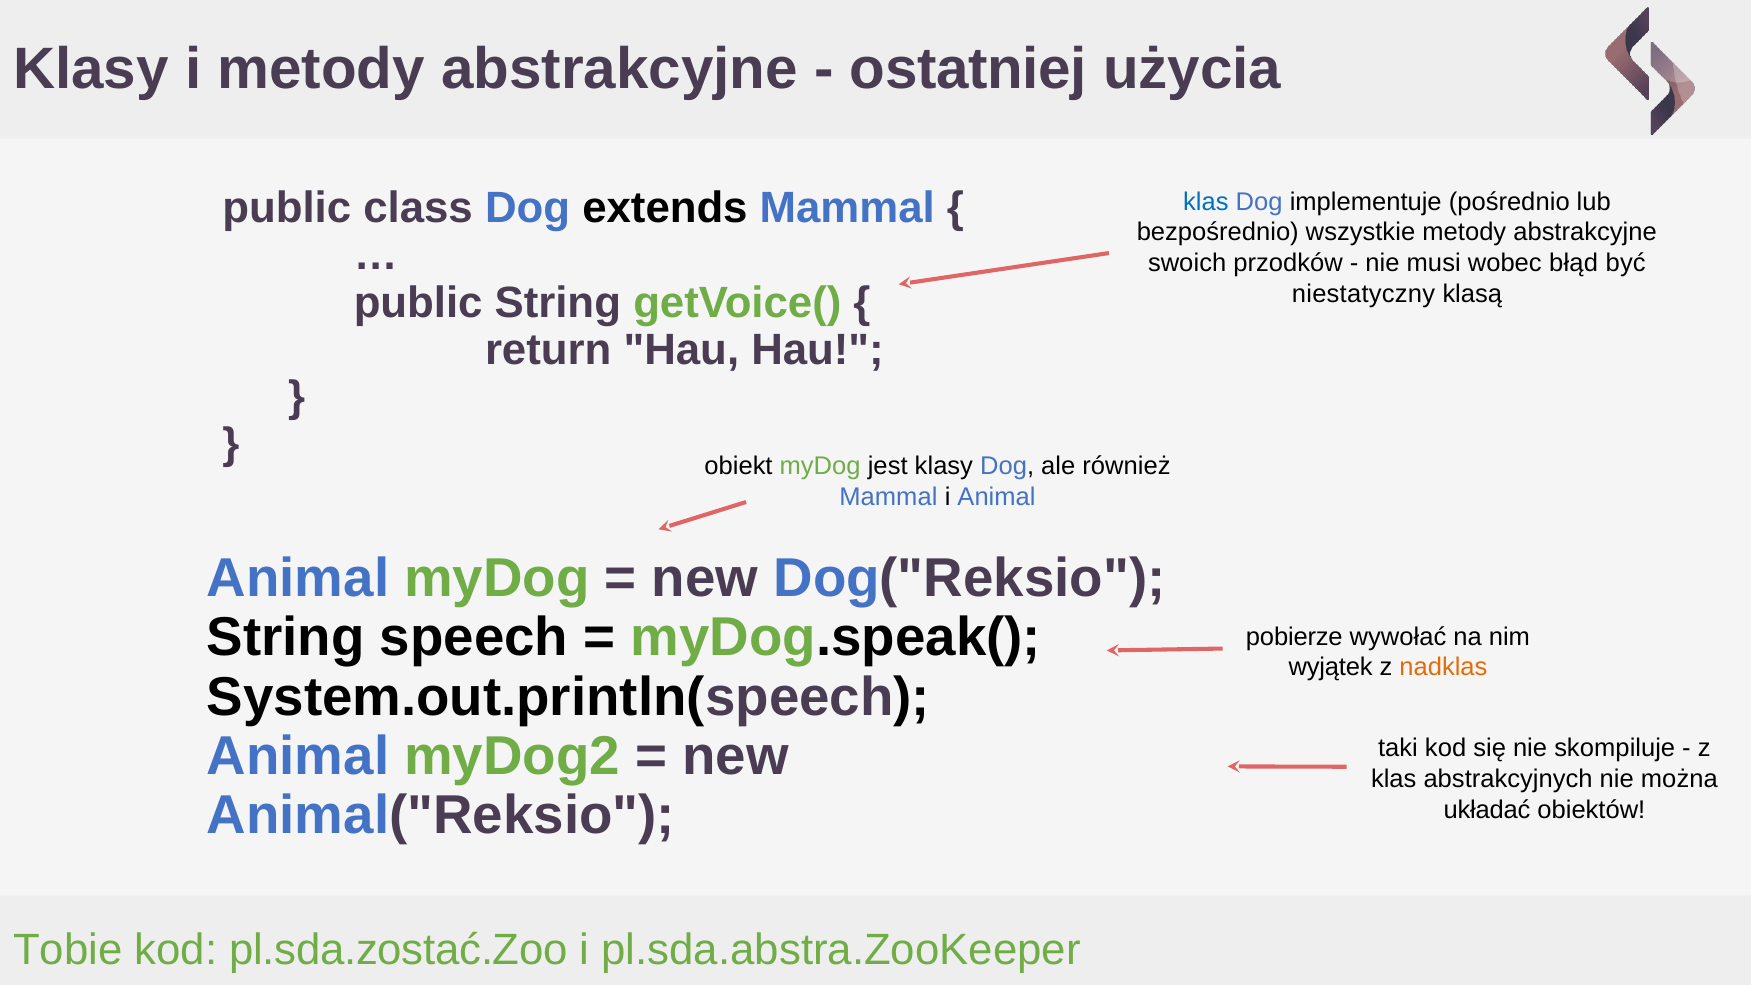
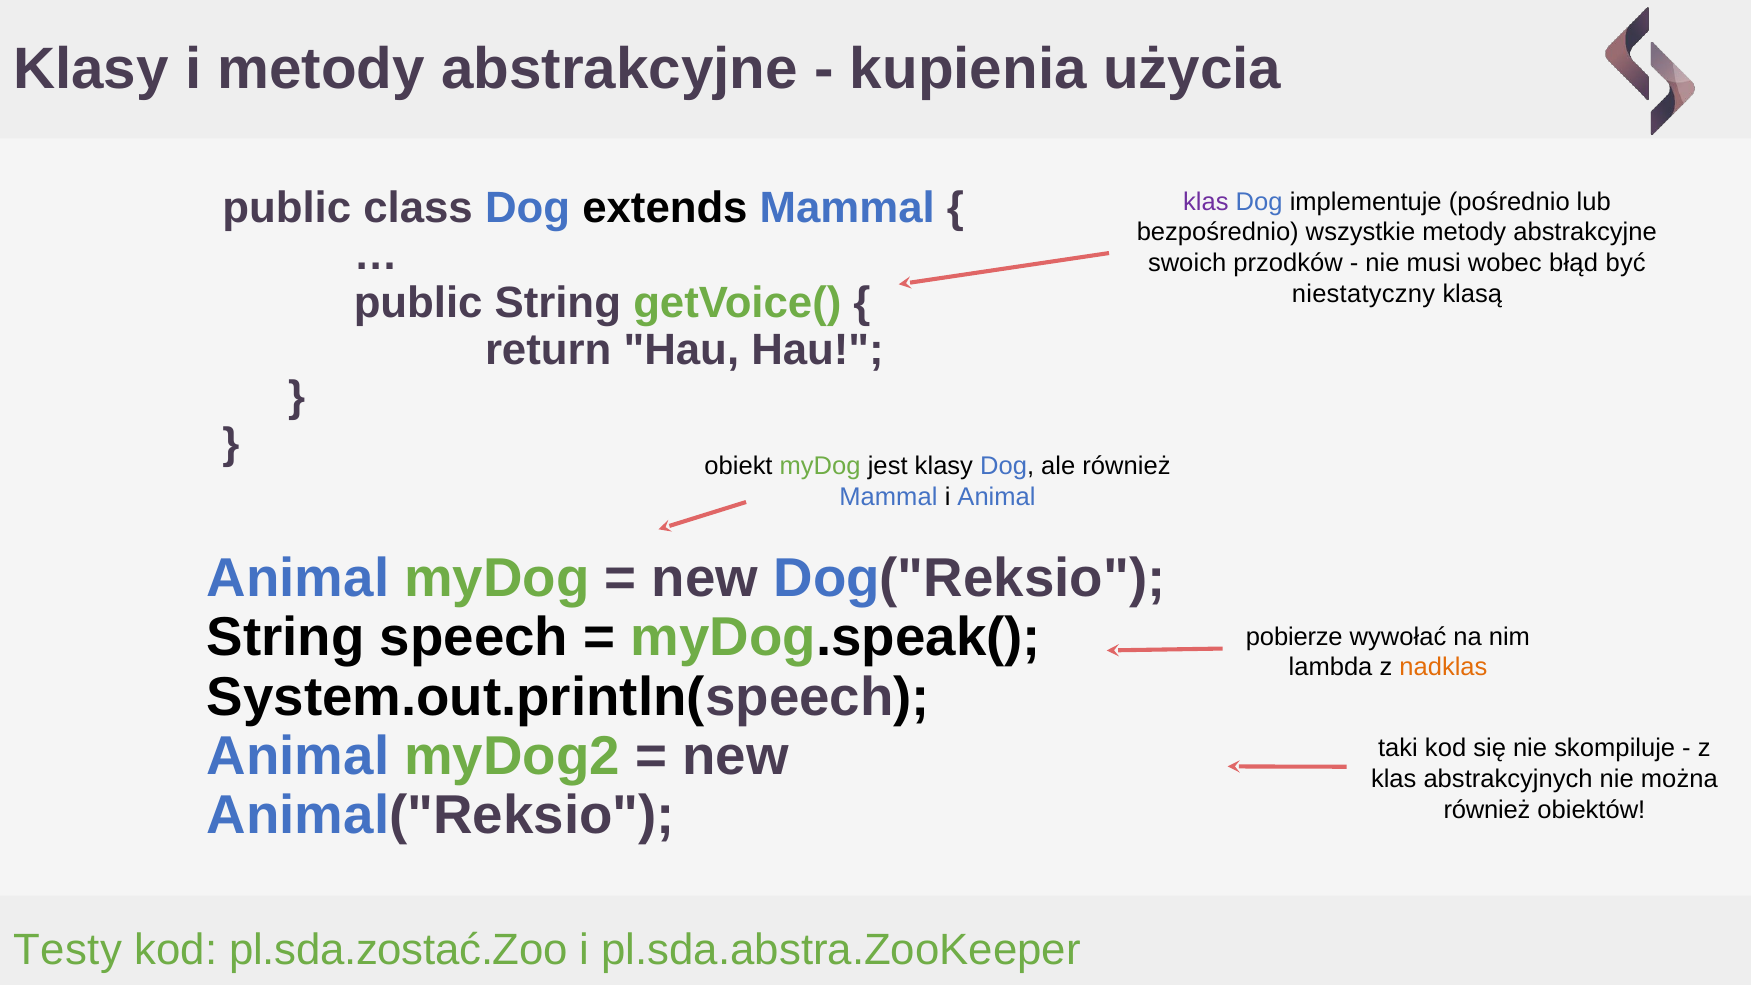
ostatniej: ostatniej -> kupienia
klas at (1206, 202) colour: blue -> purple
wyjątek: wyjątek -> lambda
układać at (1487, 810): układać -> również
Tobie: Tobie -> Testy
